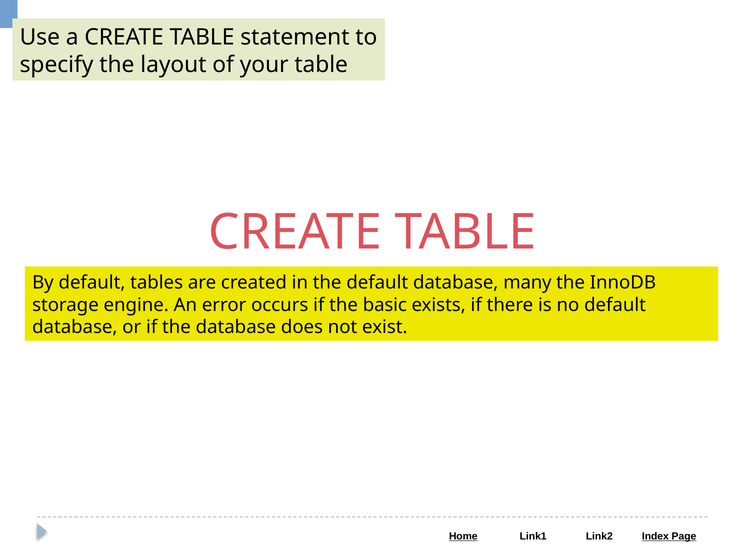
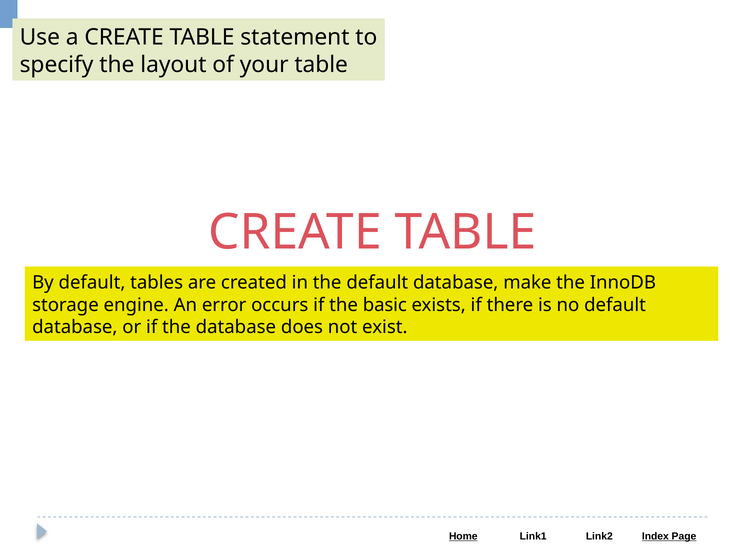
many: many -> make
